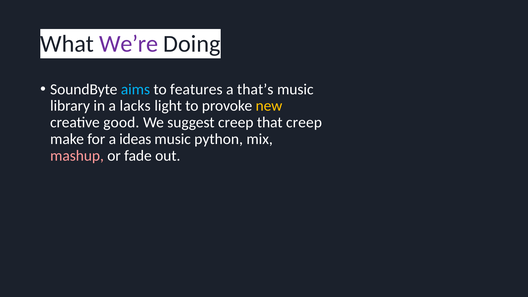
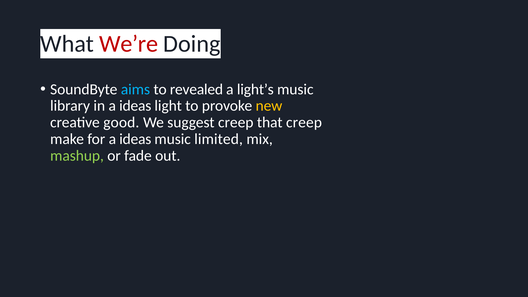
We’re colour: purple -> red
features: features -> revealed
that’s: that’s -> light’s
in a lacks: lacks -> ideas
python: python -> limited
mashup colour: pink -> light green
